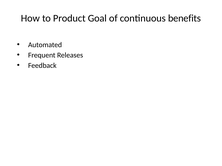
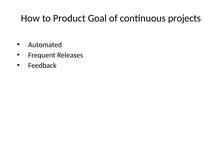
benefits: benefits -> projects
